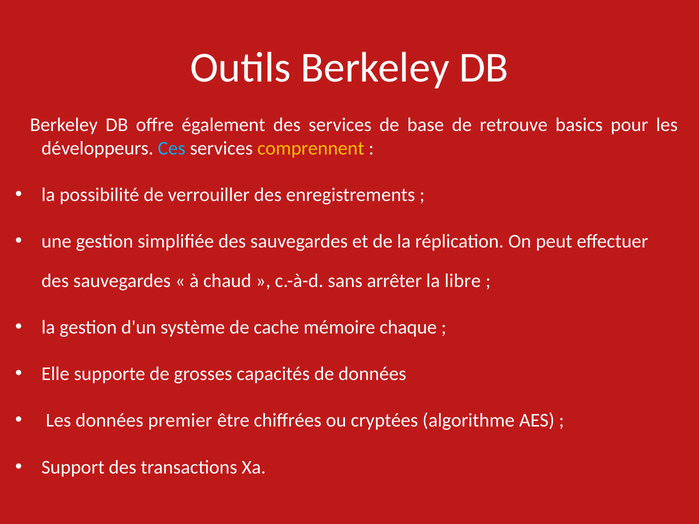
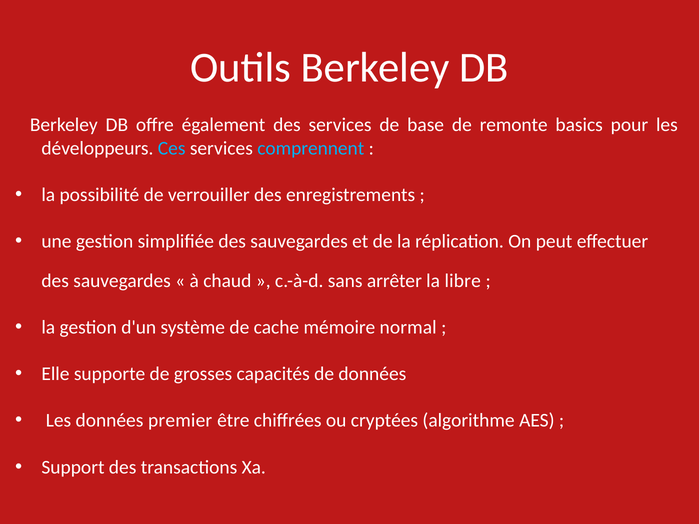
retrouve: retrouve -> remonte
comprennent colour: yellow -> light blue
chaque: chaque -> normal
